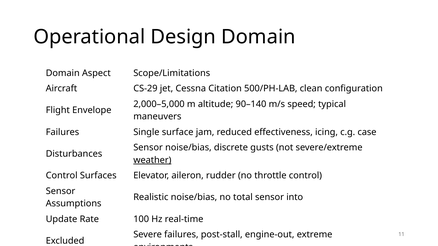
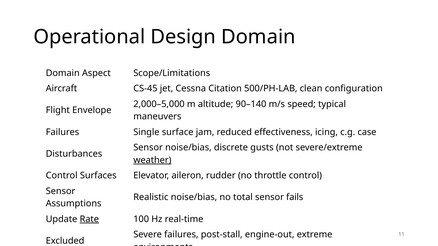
CS-29: CS-29 -> CS-45
into: into -> fails
Rate underline: none -> present
